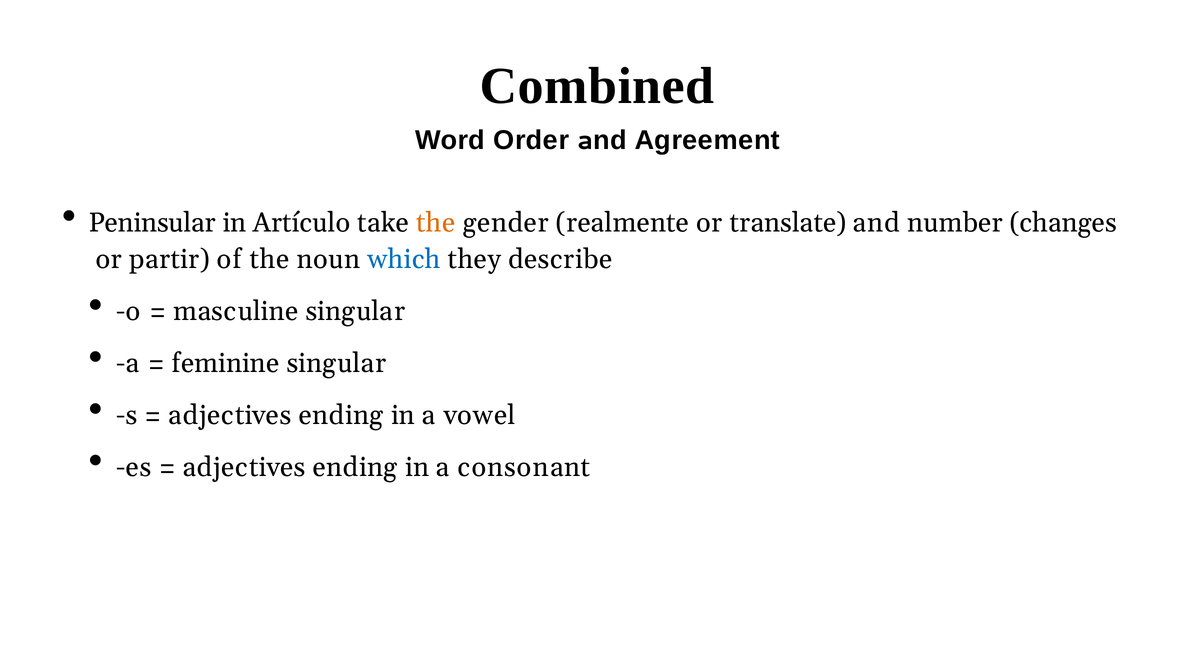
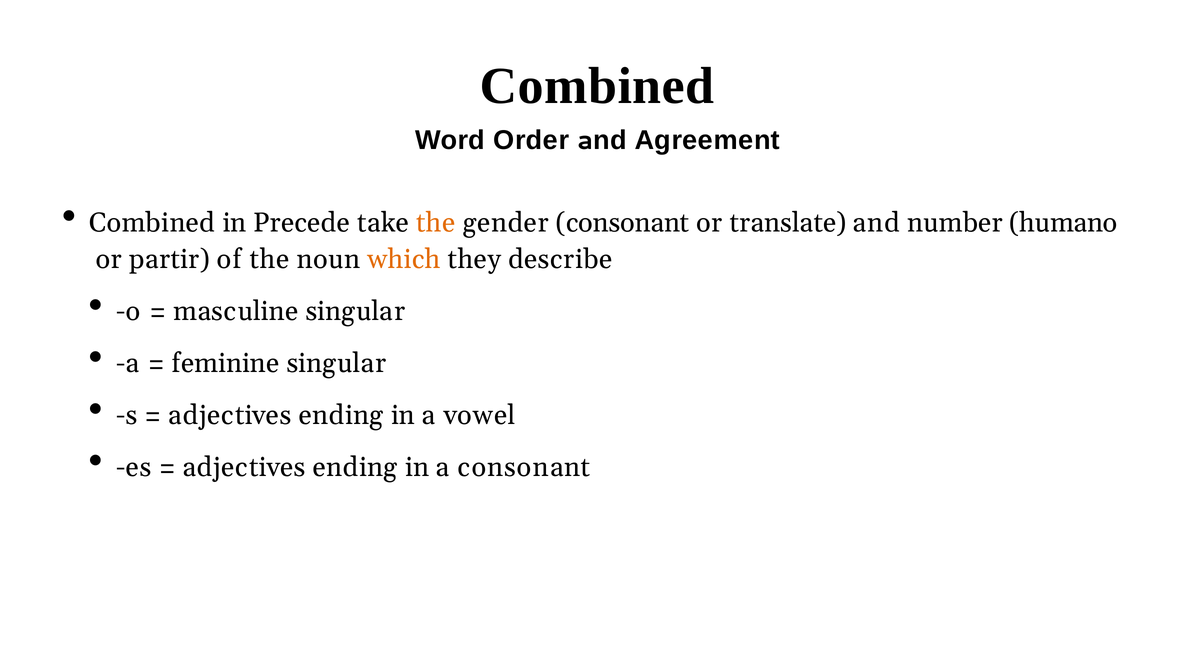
Peninsular at (152, 223): Peninsular -> Combined
Artículo: Artículo -> Precede
gender realmente: realmente -> consonant
changes: changes -> humano
which colour: blue -> orange
